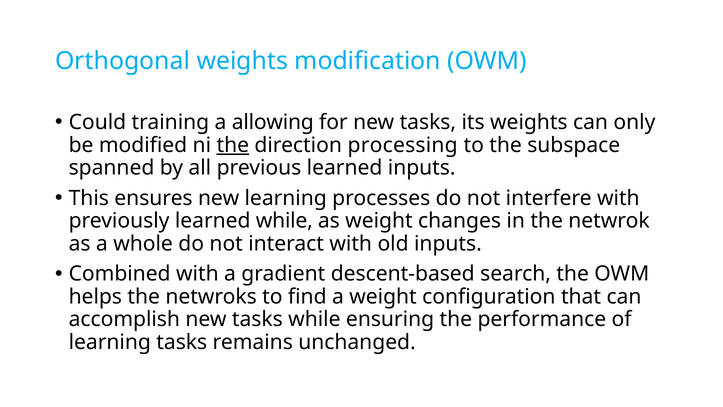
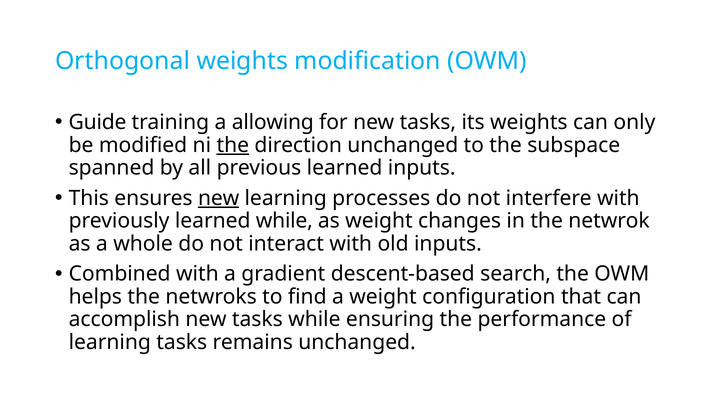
Could: Could -> Guide
direction processing: processing -> unchanged
new at (219, 198) underline: none -> present
